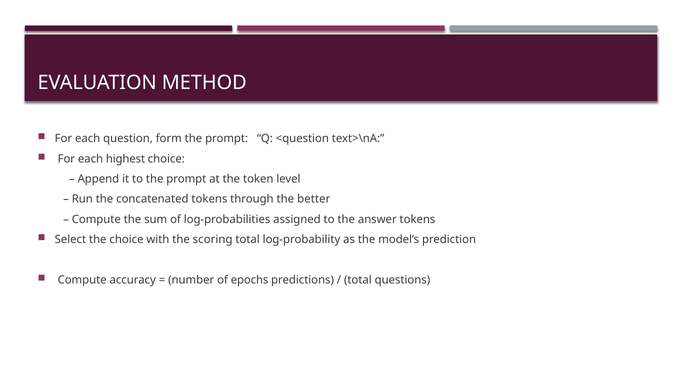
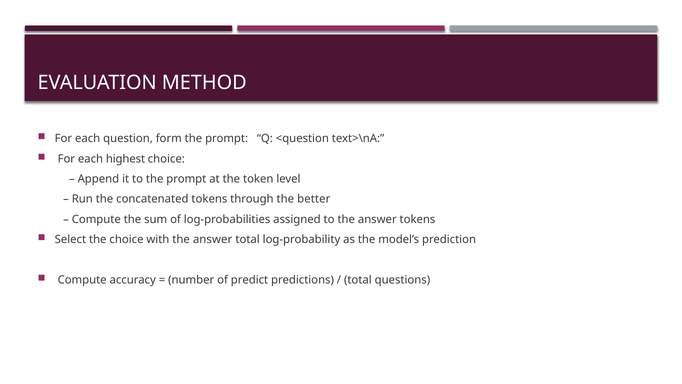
with the scoring: scoring -> answer
epochs: epochs -> predict
